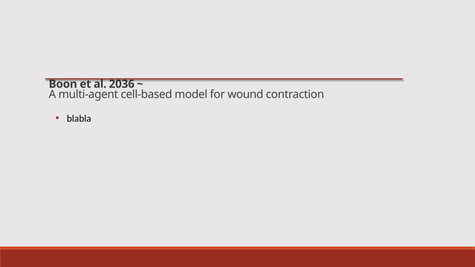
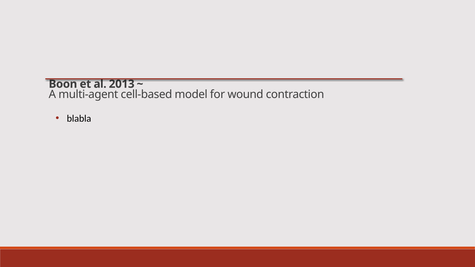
2036: 2036 -> 2013
